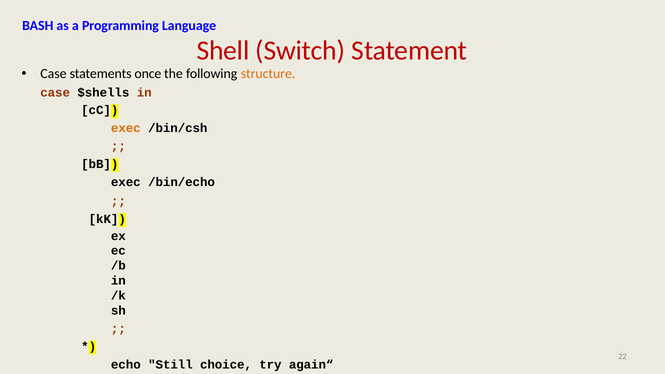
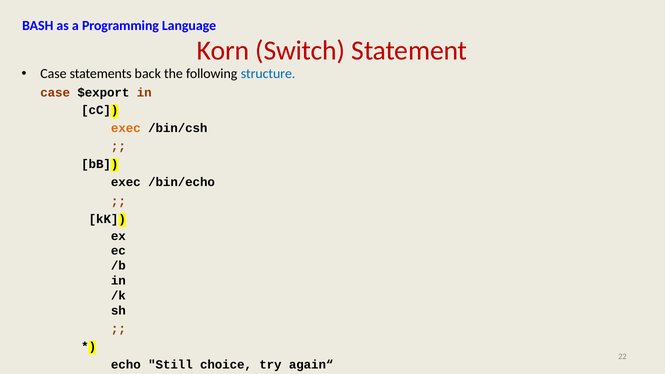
Shell: Shell -> Korn
once: once -> back
structure colour: orange -> blue
$shells: $shells -> $export
